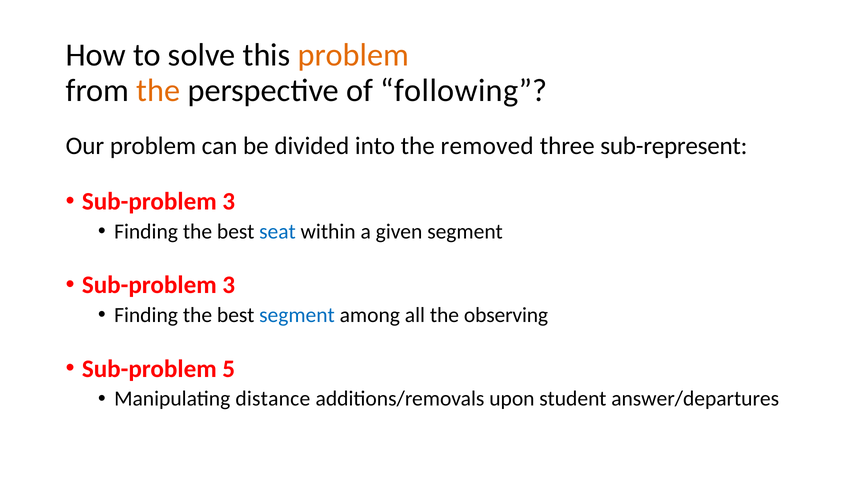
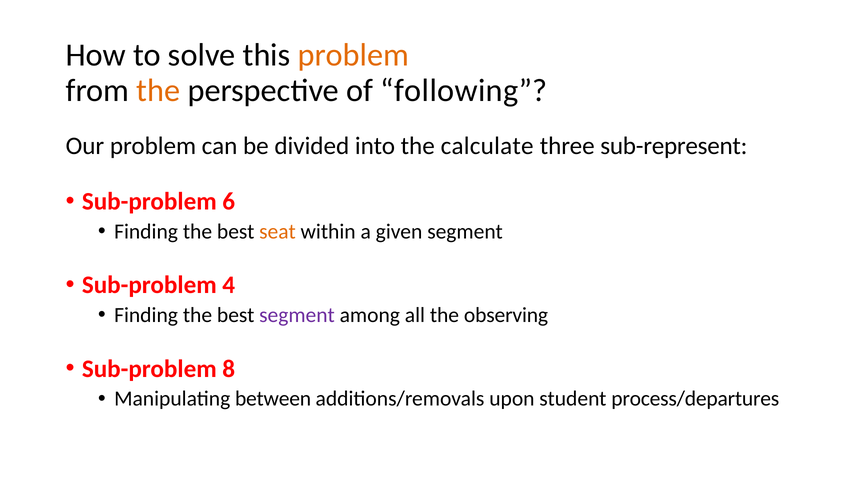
removed: removed -> calculate
3 at (229, 202): 3 -> 6
seat colour: blue -> orange
3 at (229, 285): 3 -> 4
segment at (297, 315) colour: blue -> purple
5: 5 -> 8
distance: distance -> between
answer/departures: answer/departures -> process/departures
